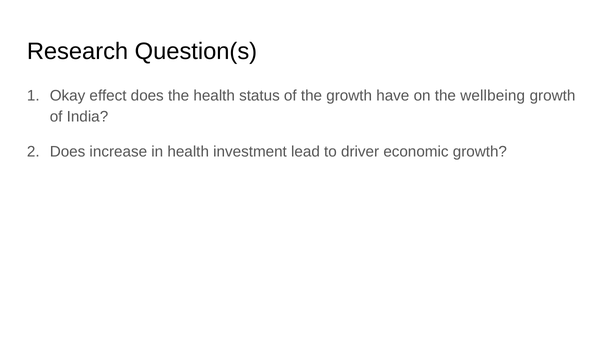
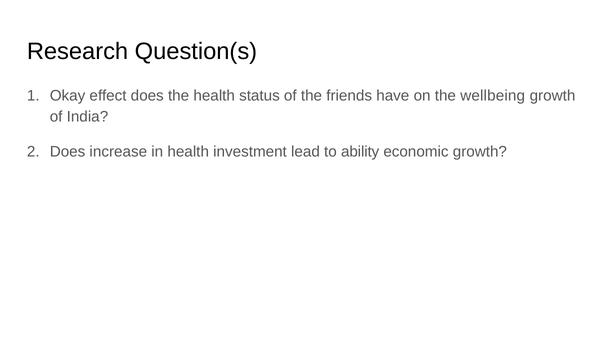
the growth: growth -> friends
driver: driver -> ability
